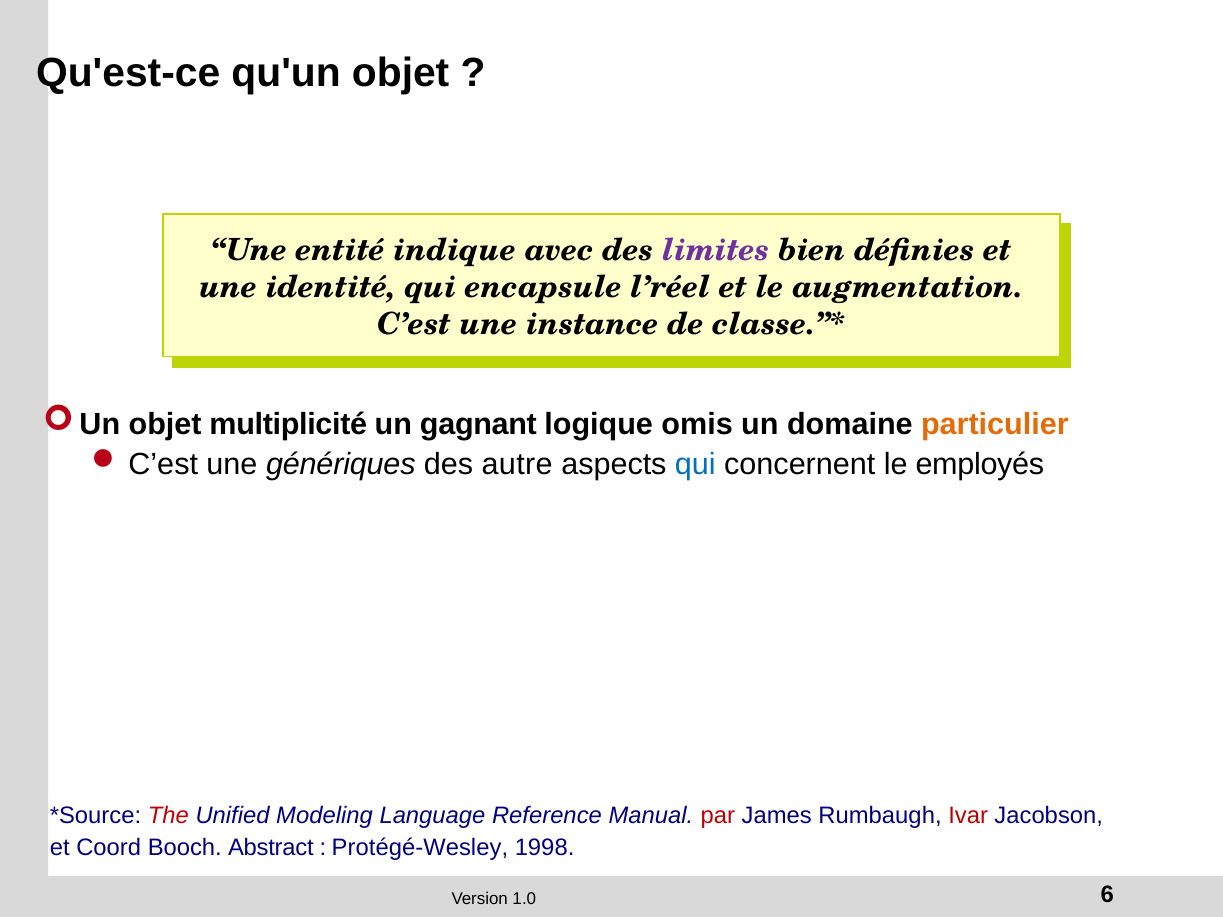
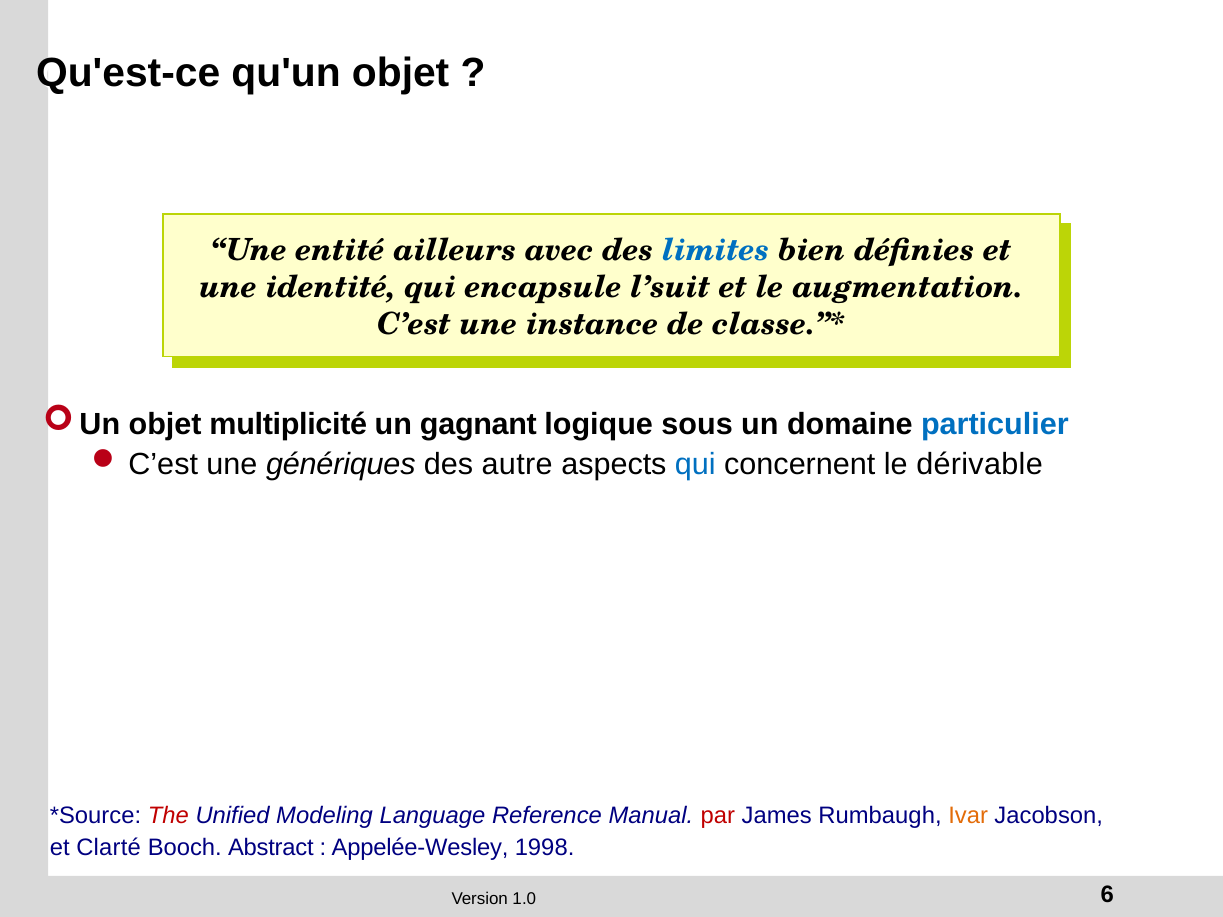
indique: indique -> ailleurs
limites colour: purple -> blue
l’réel: l’réel -> l’suit
omis: omis -> sous
particulier colour: orange -> blue
employés: employés -> dérivable
Ivar colour: red -> orange
Coord: Coord -> Clarté
Protégé-Wesley: Protégé-Wesley -> Appelée-Wesley
